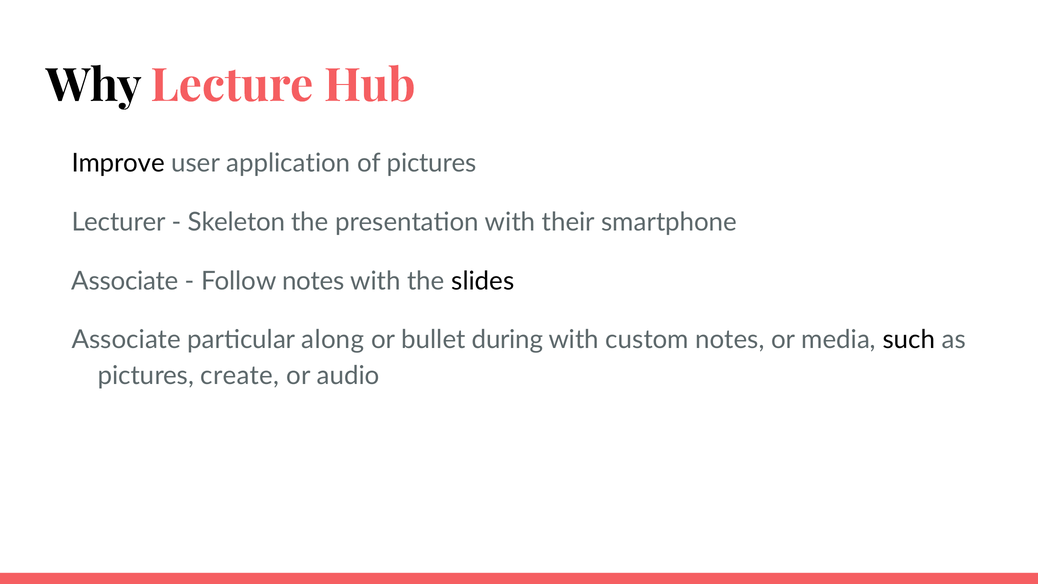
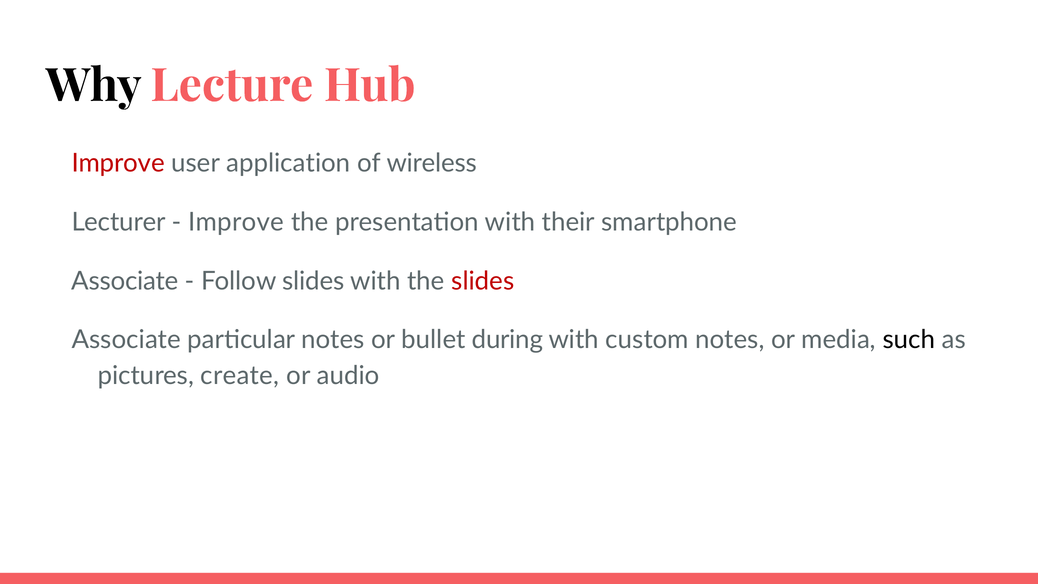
Improve at (118, 163) colour: black -> red
of pictures: pictures -> wireless
Skeleton at (236, 222): Skeleton -> Improve
Follow notes: notes -> slides
slides at (483, 281) colour: black -> red
particular along: along -> notes
